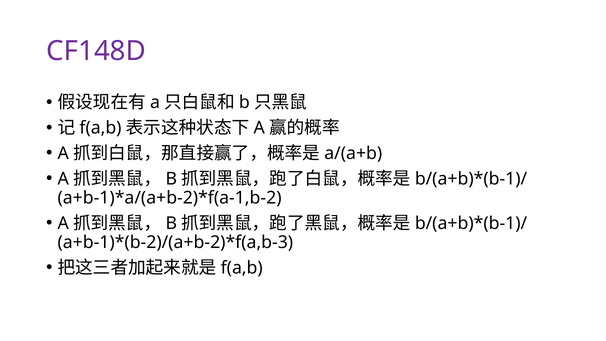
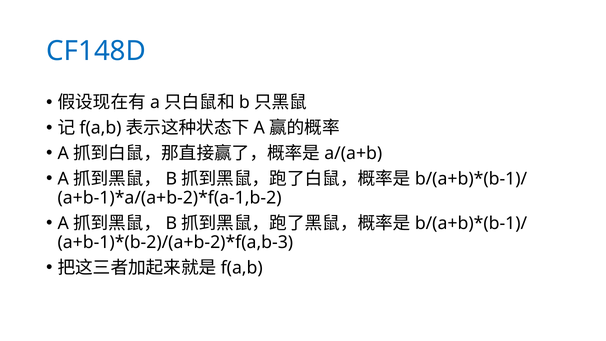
CF148D colour: purple -> blue
